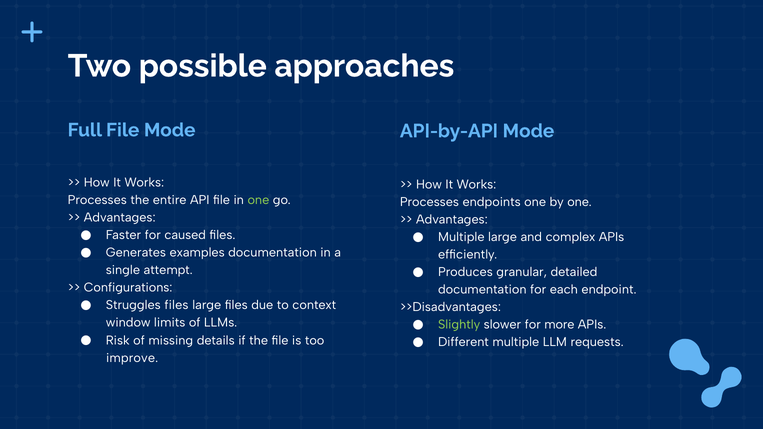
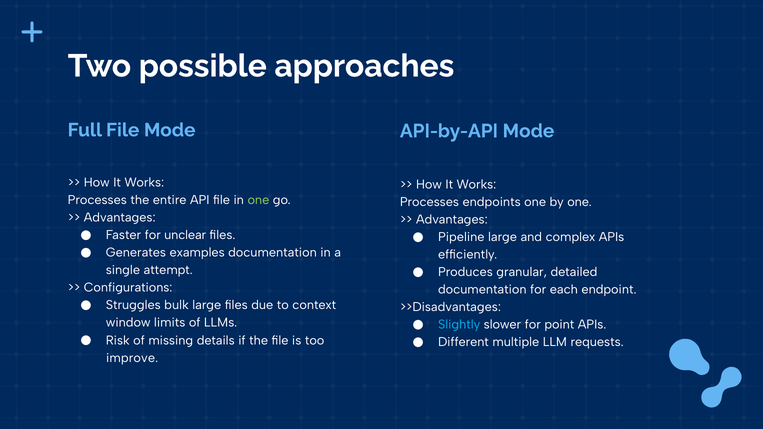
caused: caused -> unclear
Multiple at (461, 237): Multiple -> Pipeline
Struggles files: files -> bulk
Slightly colour: light green -> light blue
more: more -> point
